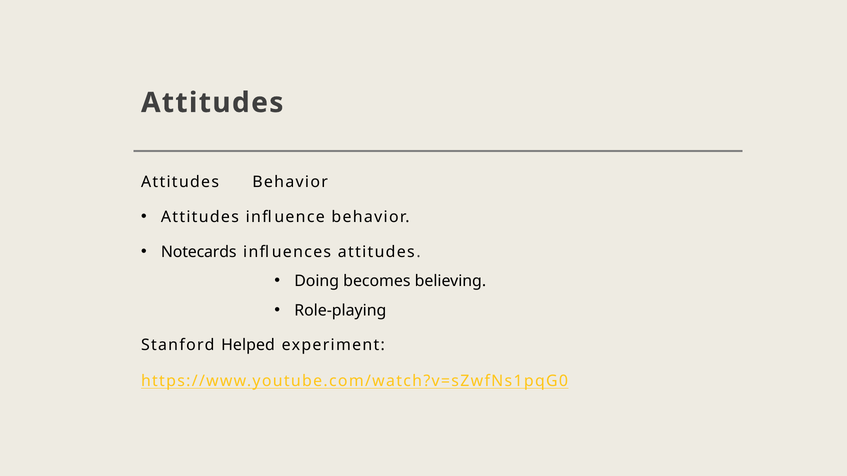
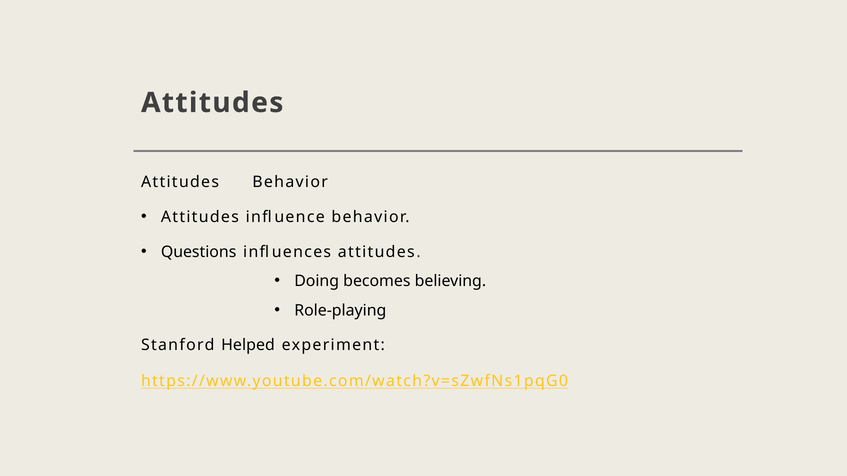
Notecards: Notecards -> Questions
